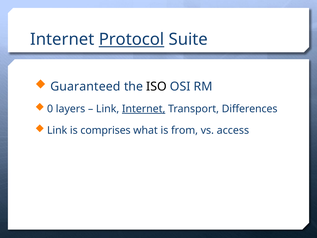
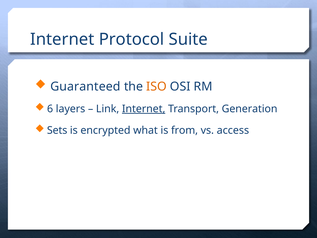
Protocol underline: present -> none
ISO colour: black -> orange
0: 0 -> 6
Differences: Differences -> Generation
Link at (57, 130): Link -> Sets
comprises: comprises -> encrypted
